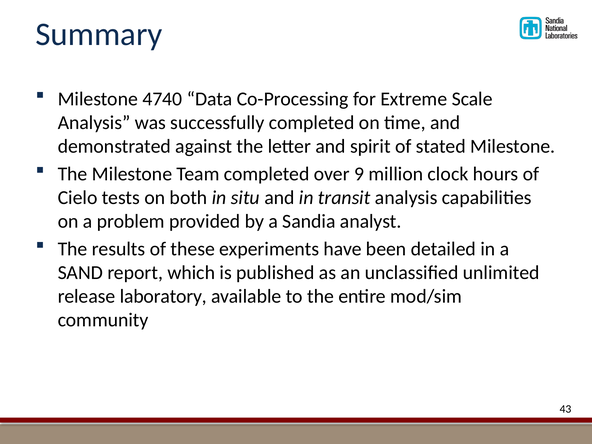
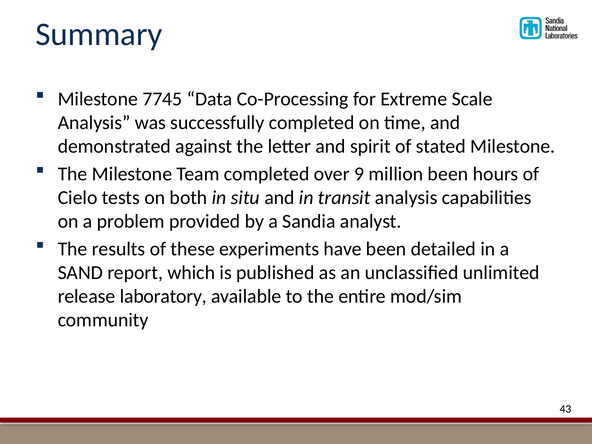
4740: 4740 -> 7745
million clock: clock -> been
